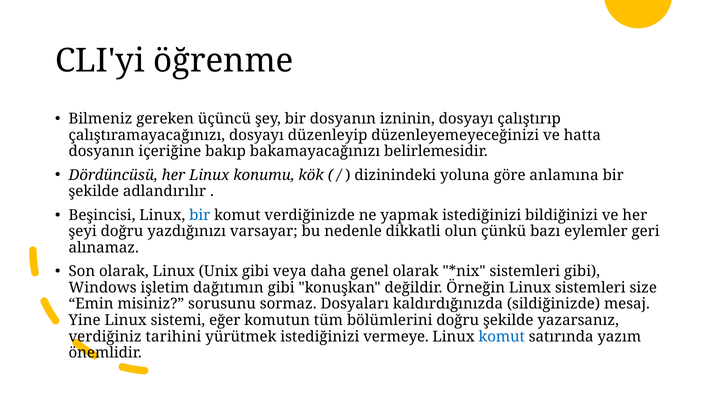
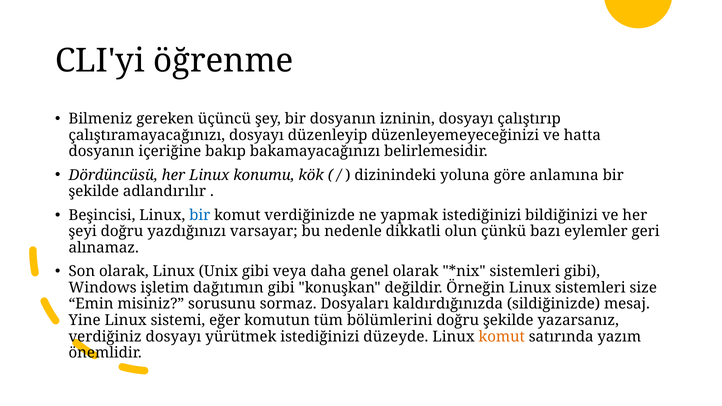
verdiğiniz tarihini: tarihini -> dosyayı
vermeye: vermeye -> düzeyde
komut at (502, 337) colour: blue -> orange
